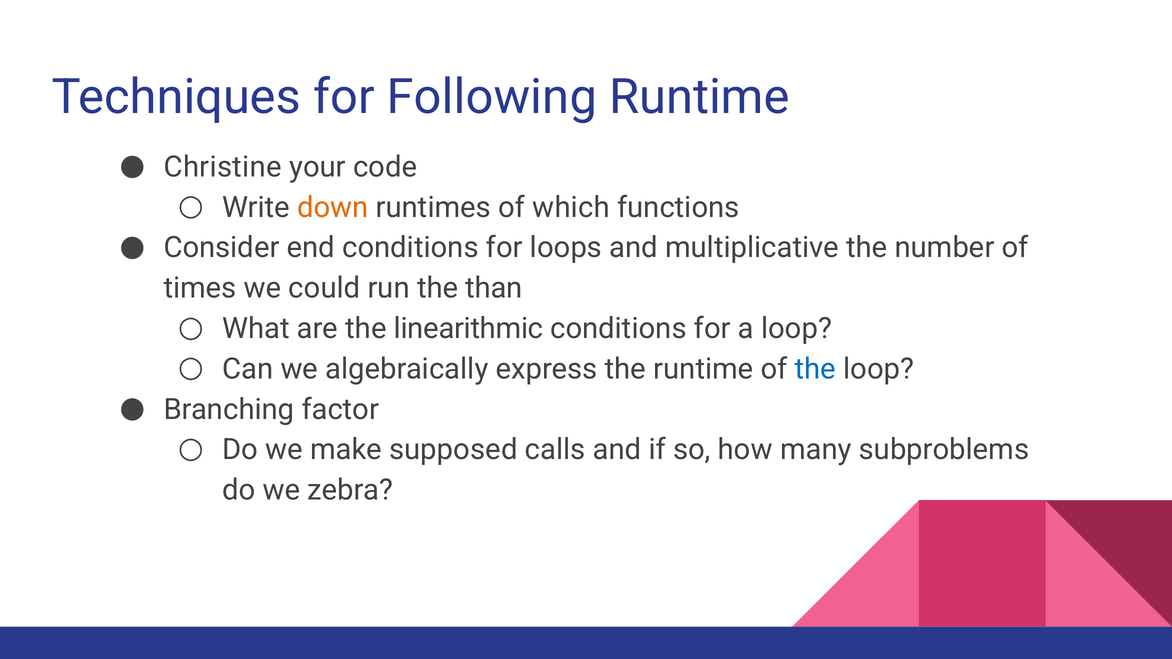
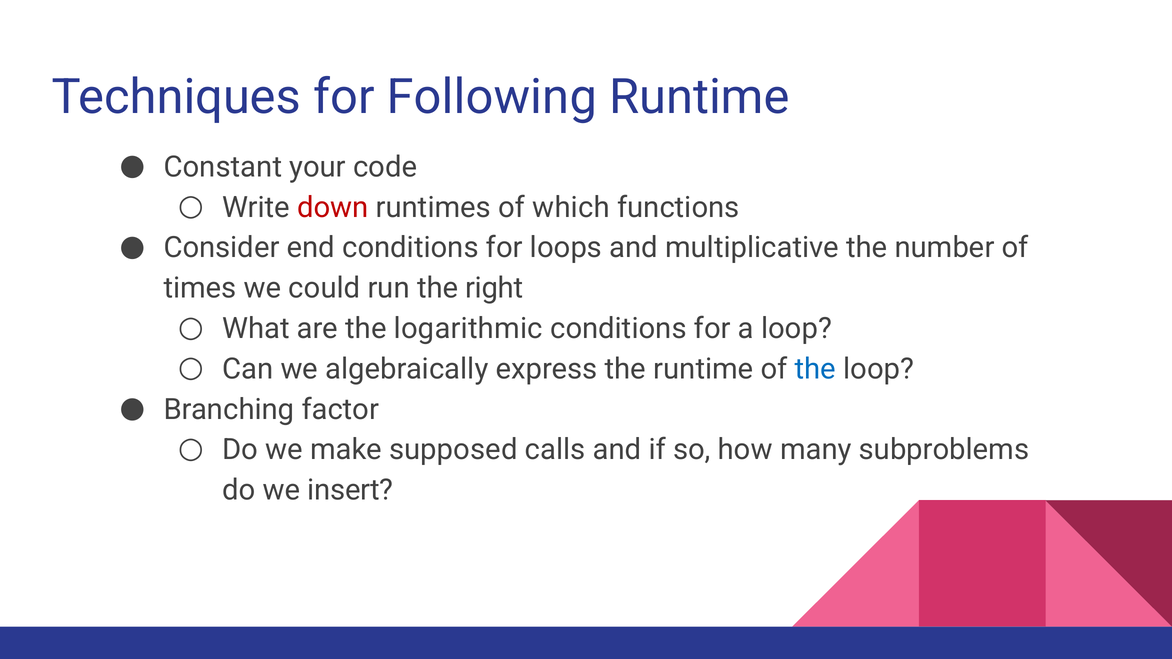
Christine: Christine -> Constant
down colour: orange -> red
than: than -> right
linearithmic: linearithmic -> logarithmic
zebra: zebra -> insert
